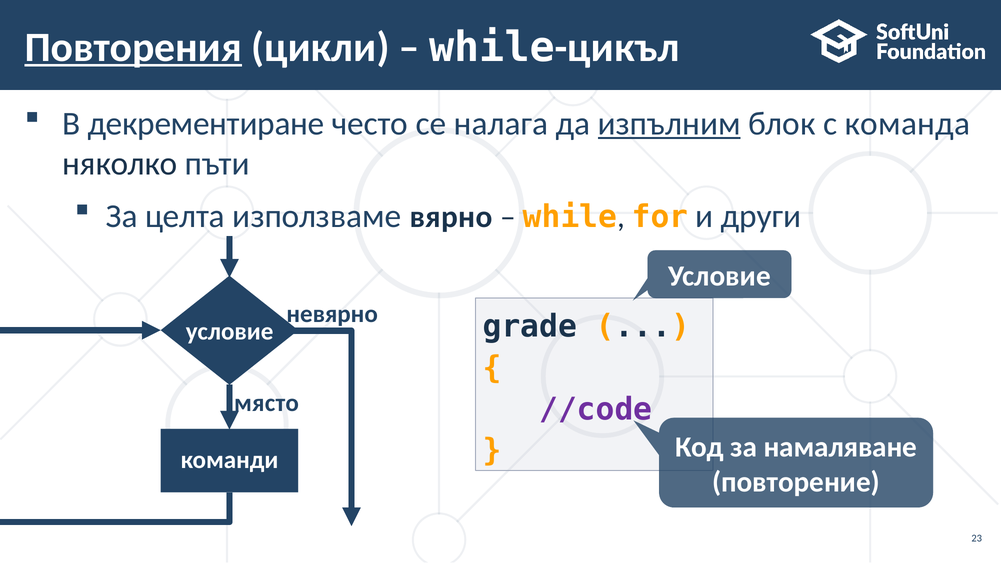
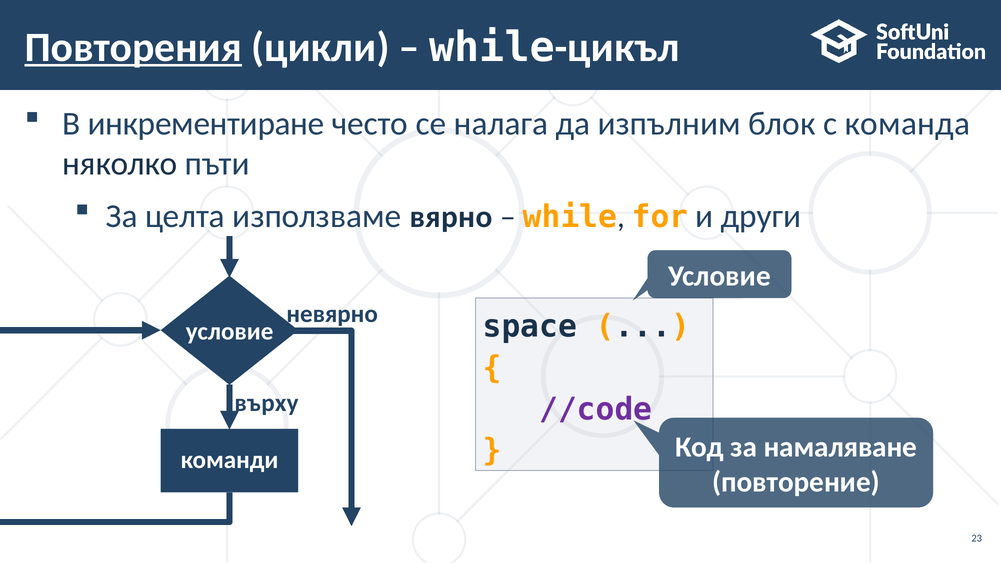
декрементиране: декрементиране -> инкрементиране
изпълним underline: present -> none
grade: grade -> space
място: място -> върху
